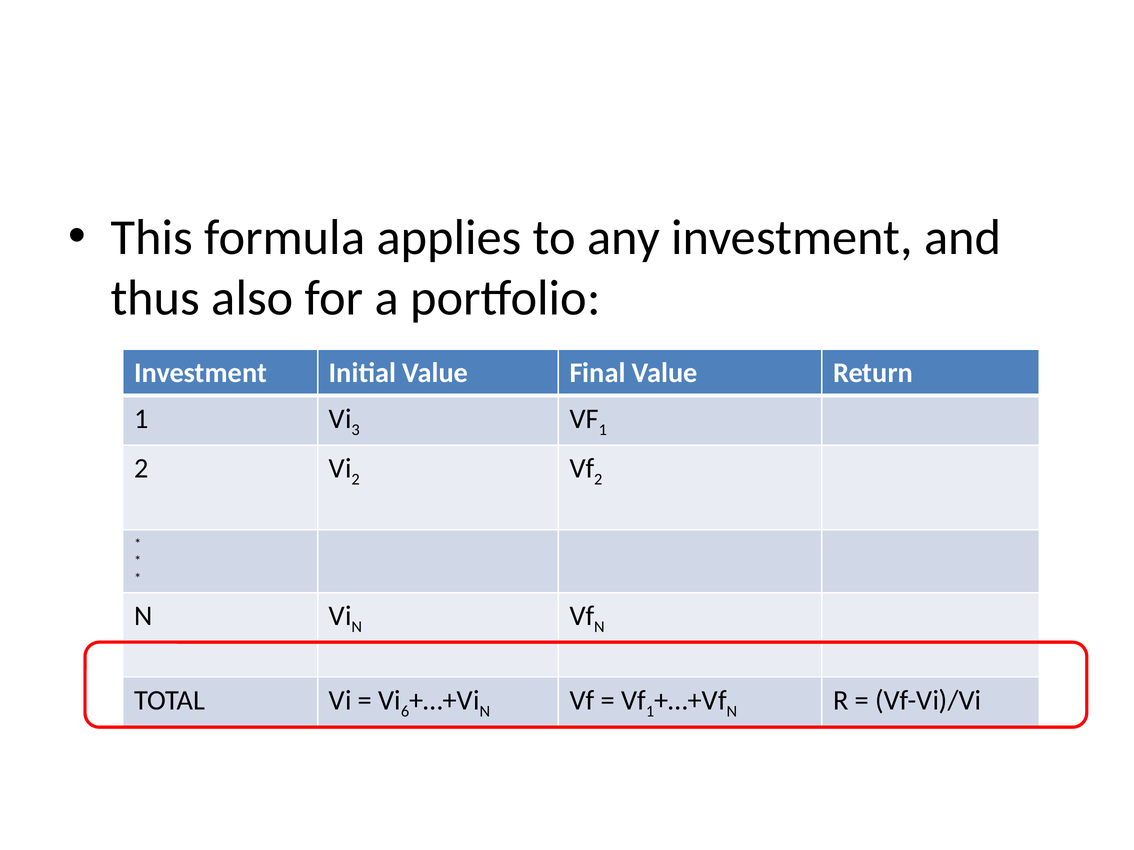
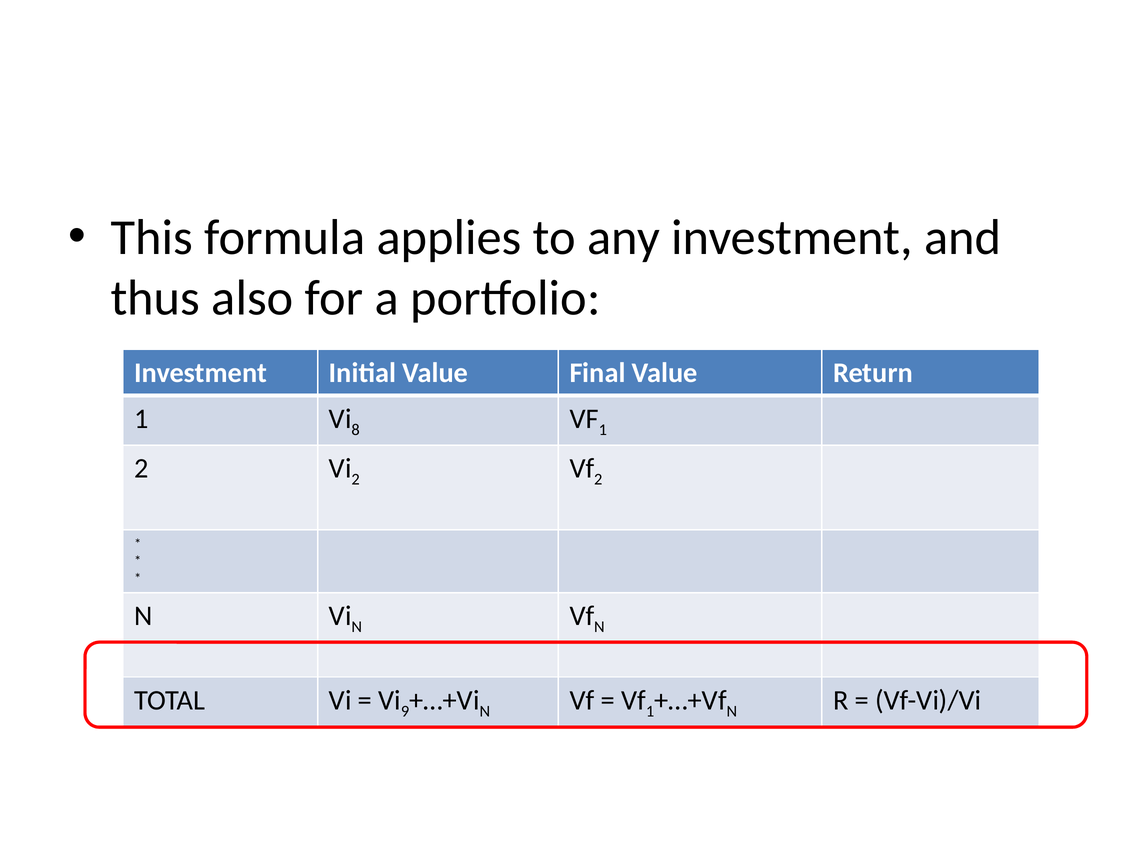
3: 3 -> 8
6: 6 -> 9
